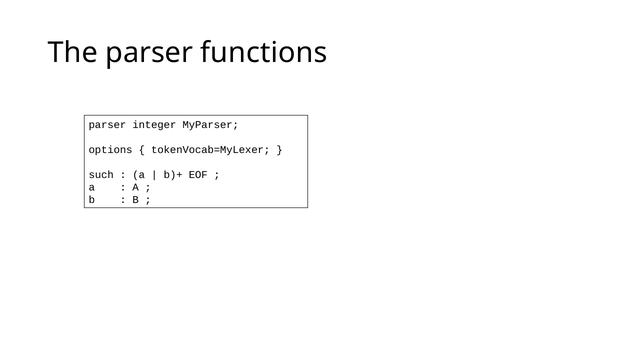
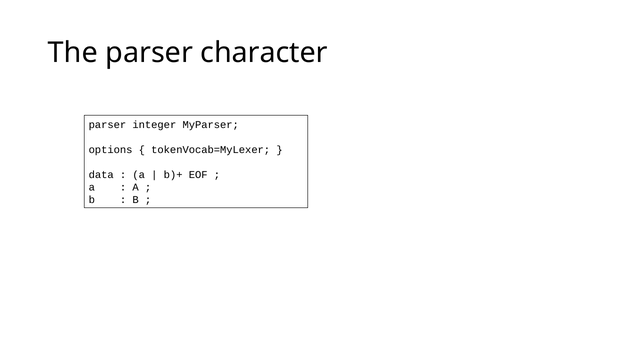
functions: functions -> character
such: such -> data
